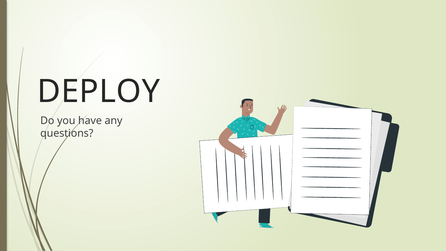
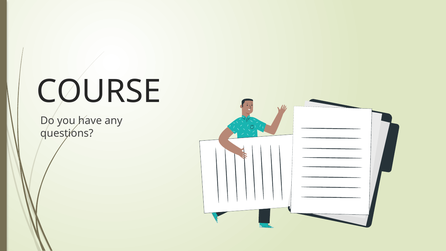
DEPLOY: DEPLOY -> COURSE
